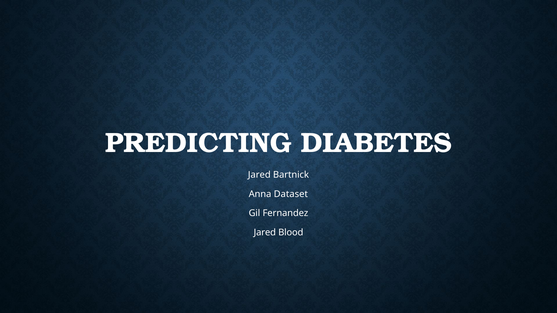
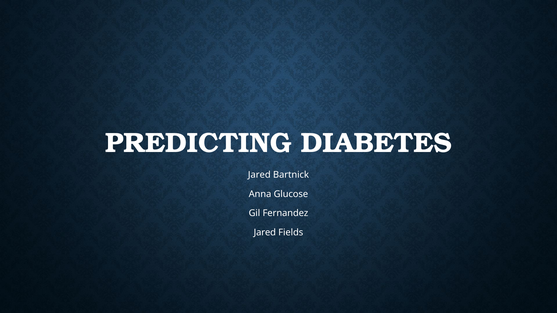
Dataset: Dataset -> Glucose
Blood: Blood -> Fields
